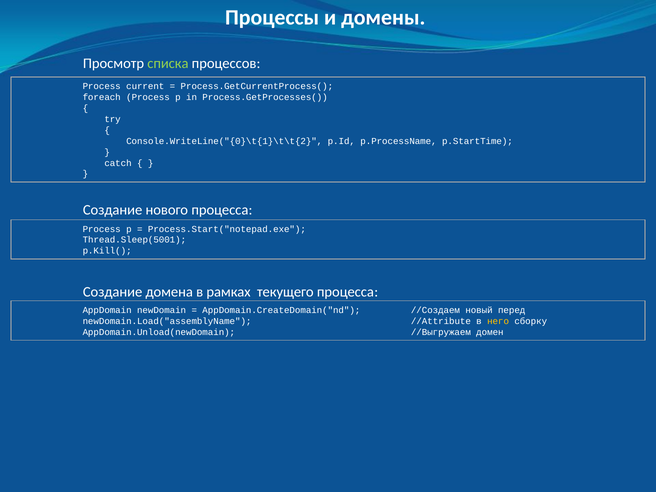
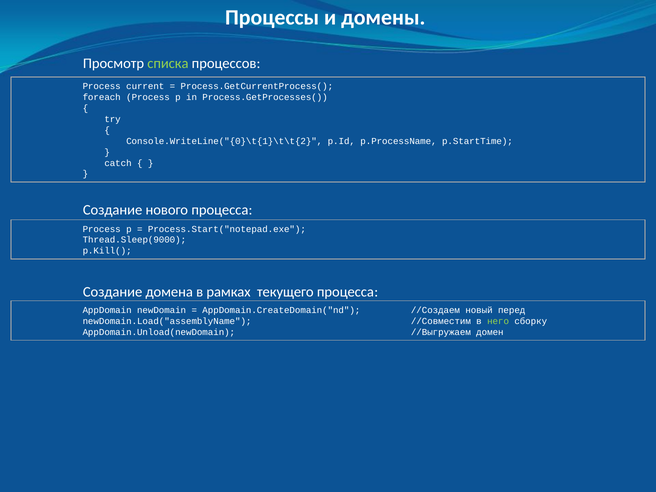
Thread.Sleep(5001: Thread.Sleep(5001 -> Thread.Sleep(9000
//Attribute: //Attribute -> //Совместим
него colour: yellow -> light green
